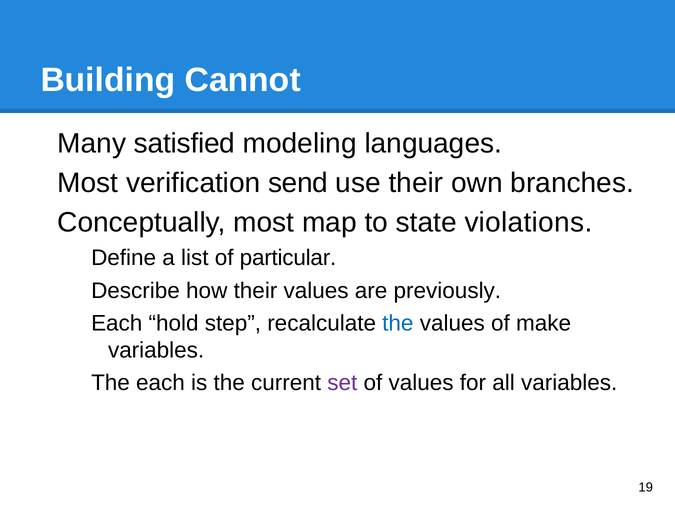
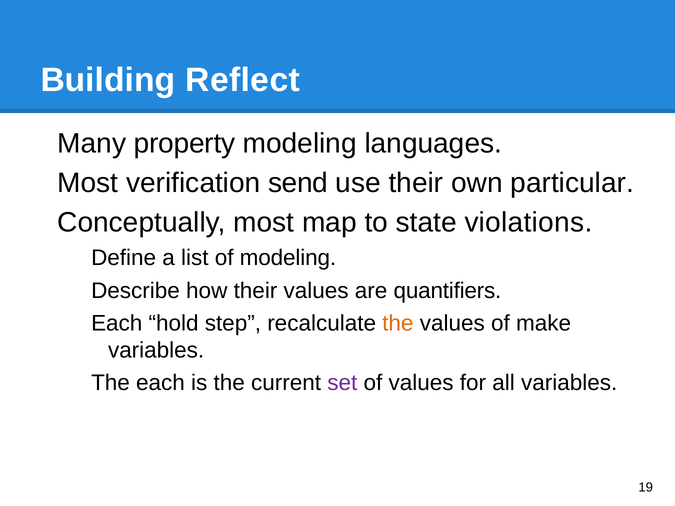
Cannot: Cannot -> Reflect
satisfied: satisfied -> property
branches: branches -> particular
of particular: particular -> modeling
previously: previously -> quantifiers
the at (398, 323) colour: blue -> orange
